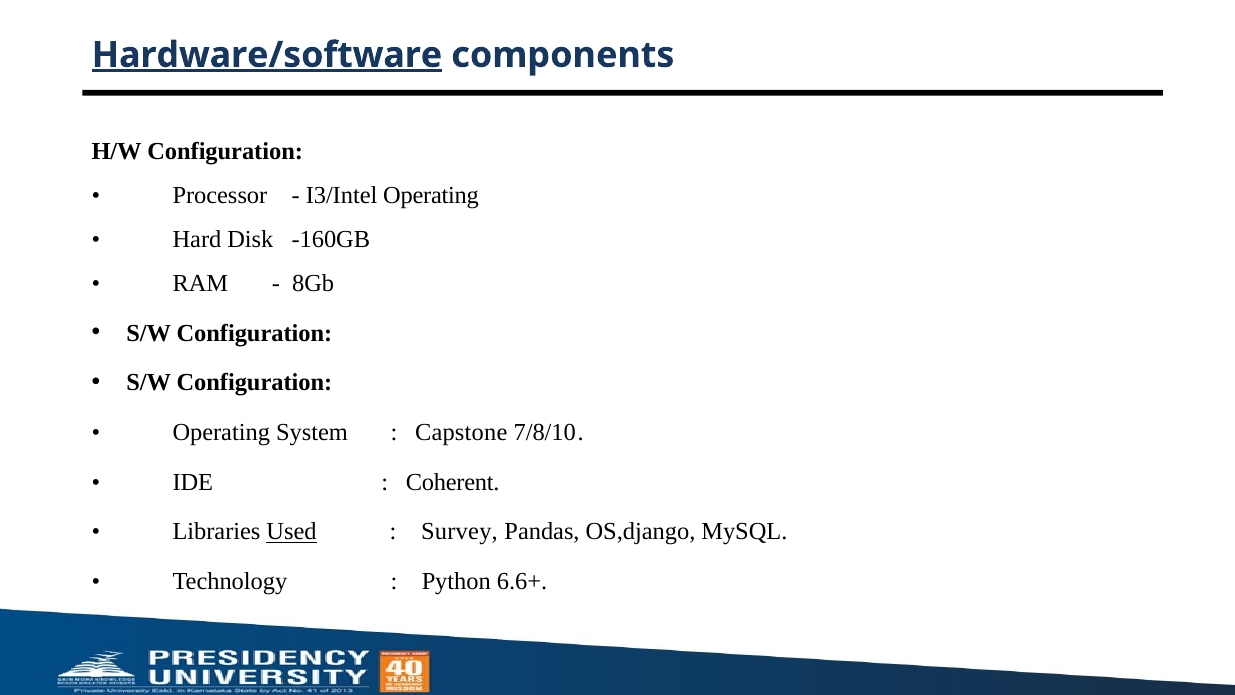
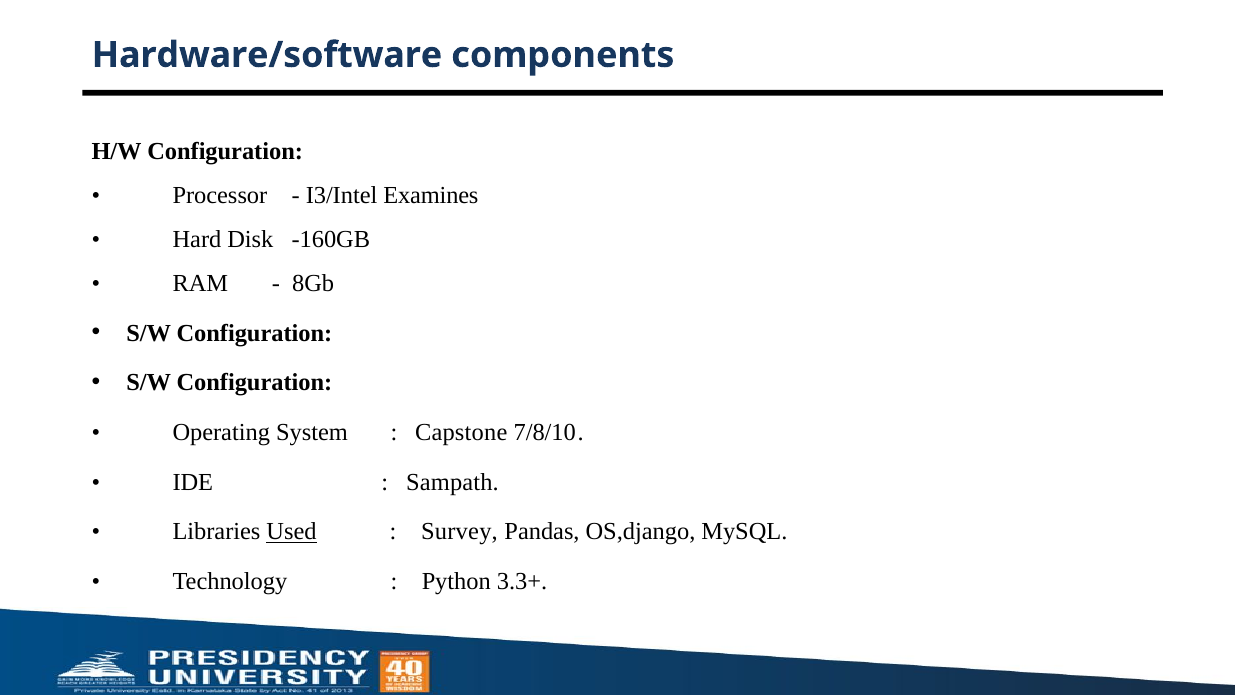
Hardware/software underline: present -> none
I3/Intel Operating: Operating -> Examines
Coherent: Coherent -> Sampath
6.6+: 6.6+ -> 3.3+
